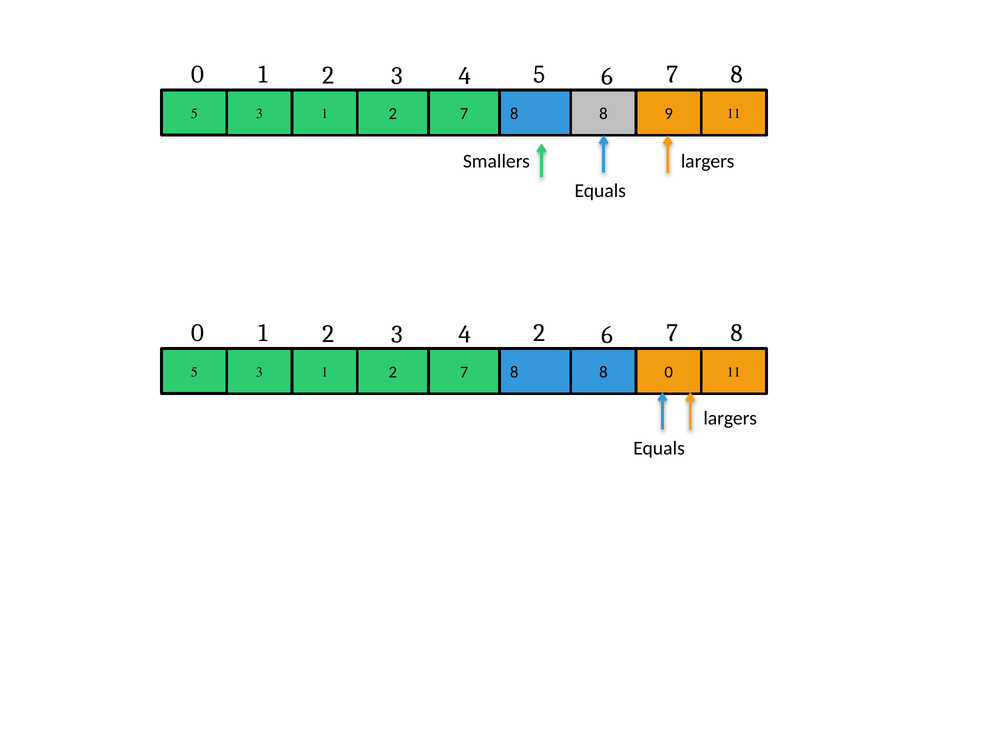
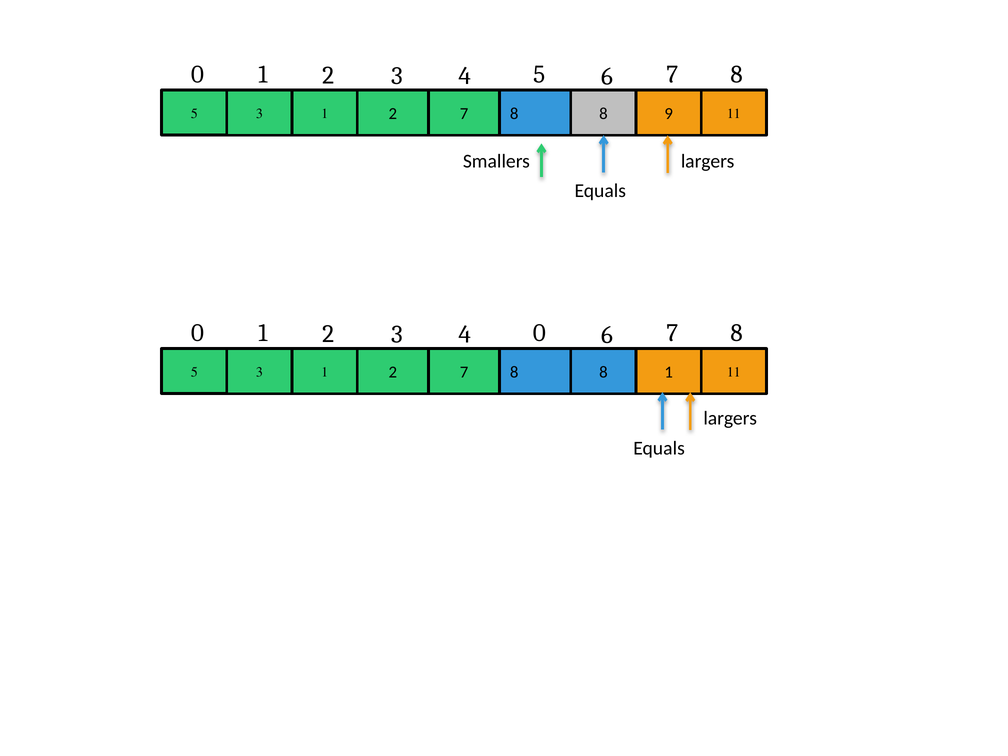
4 2: 2 -> 0
2 0: 0 -> 1
